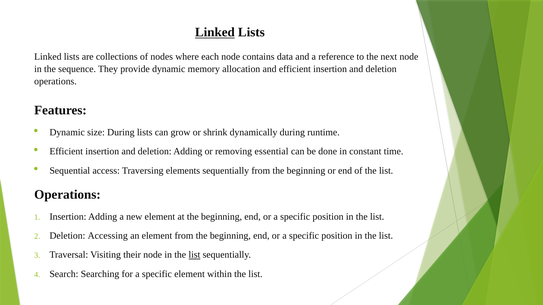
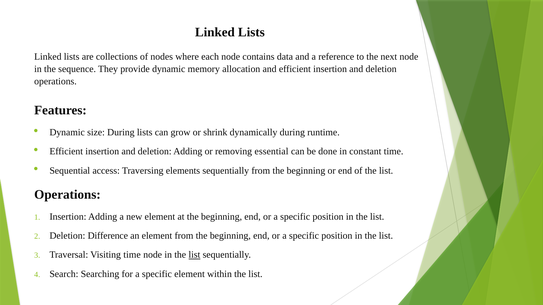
Linked at (215, 32) underline: present -> none
Accessing: Accessing -> Difference
Visiting their: their -> time
